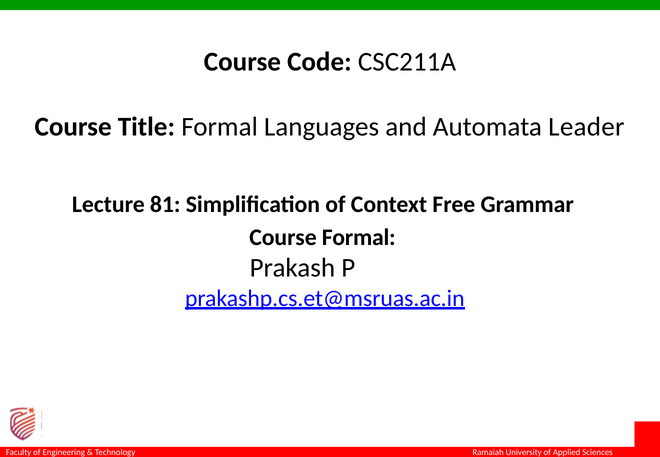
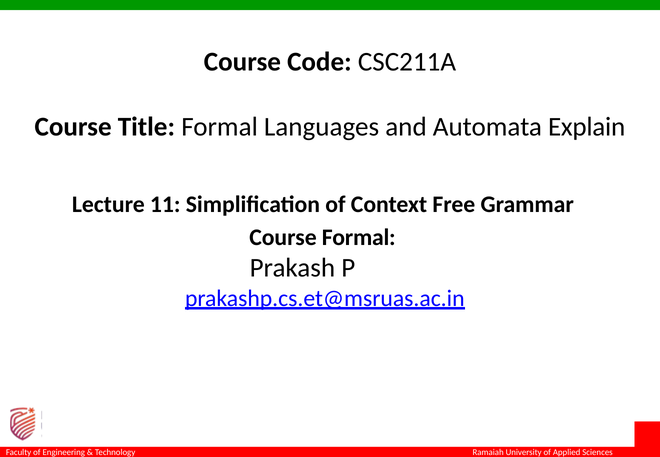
Leader: Leader -> Explain
81: 81 -> 11
